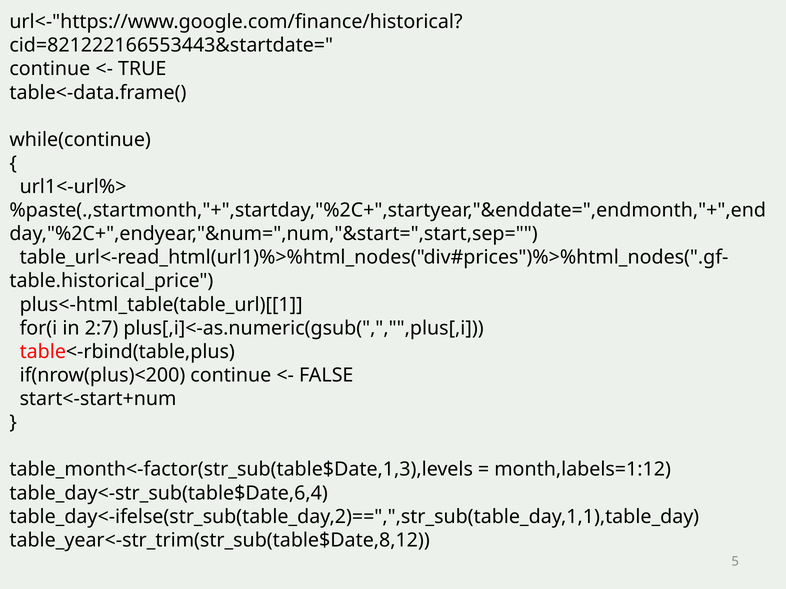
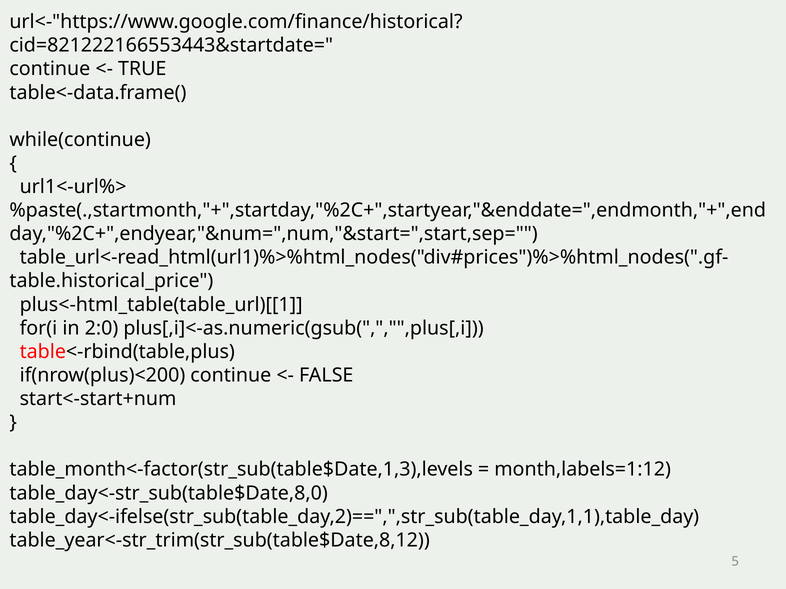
2:7: 2:7 -> 2:0
table_day<-str_sub(table$Date,6,4: table_day<-str_sub(table$Date,6,4 -> table_day<-str_sub(table$Date,8,0
